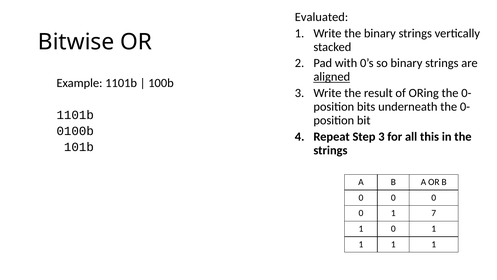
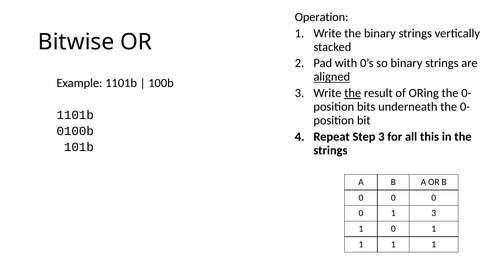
Evaluated: Evaluated -> Operation
the at (353, 93) underline: none -> present
1 7: 7 -> 3
